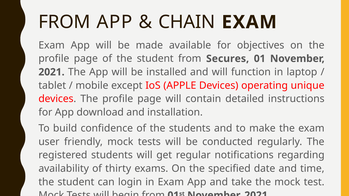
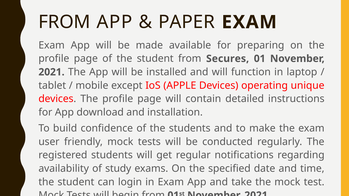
CHAIN: CHAIN -> PAPER
objectives: objectives -> preparing
thirty: thirty -> study
